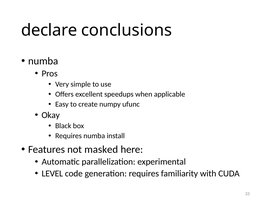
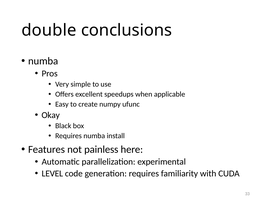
declare: declare -> double
masked: masked -> painless
